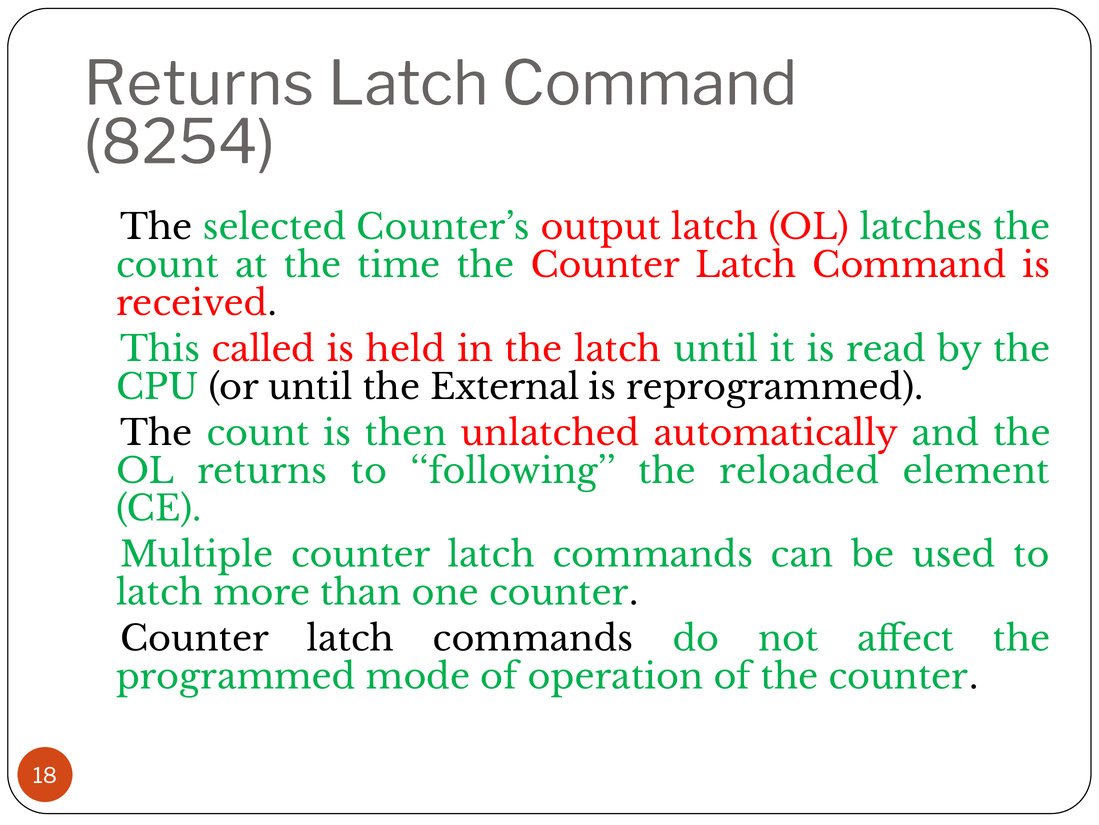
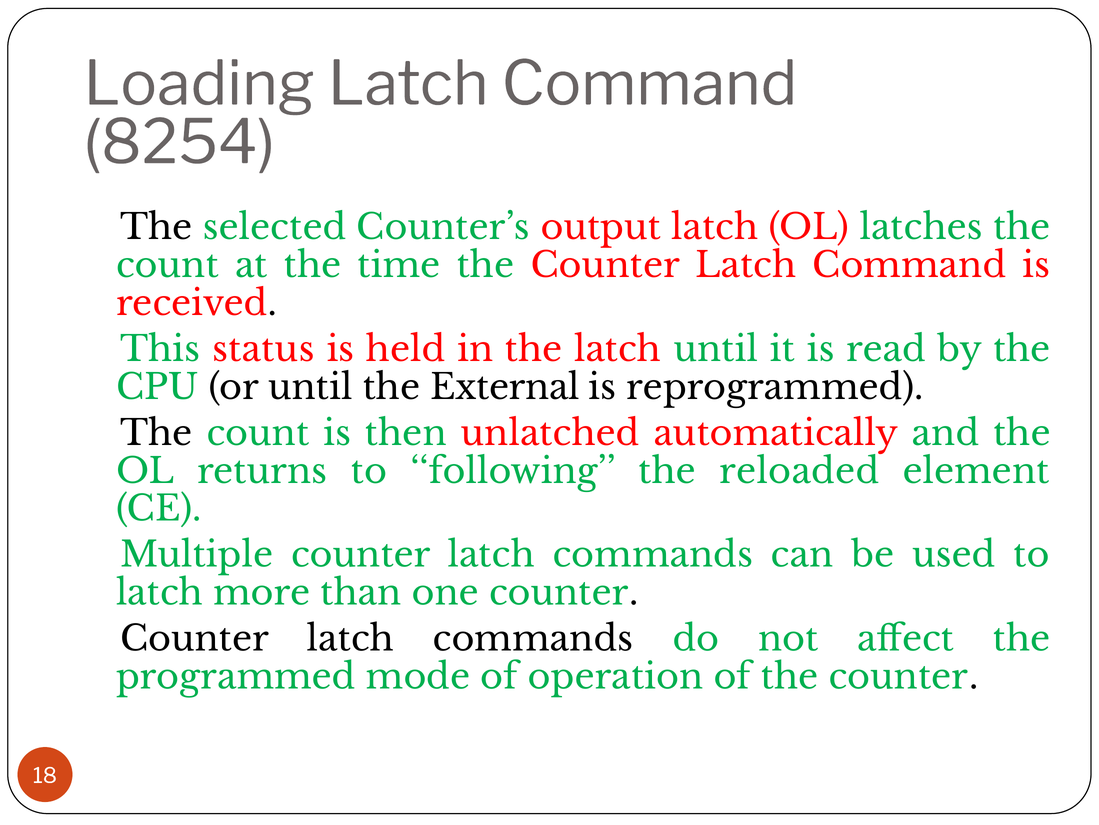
Returns at (199, 84): Returns -> Loading
called: called -> status
